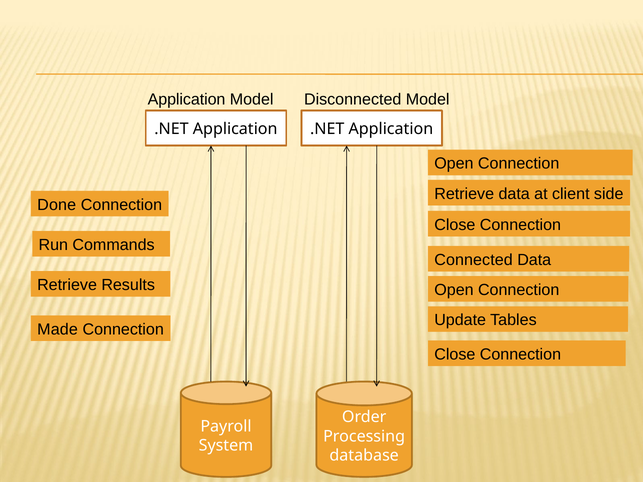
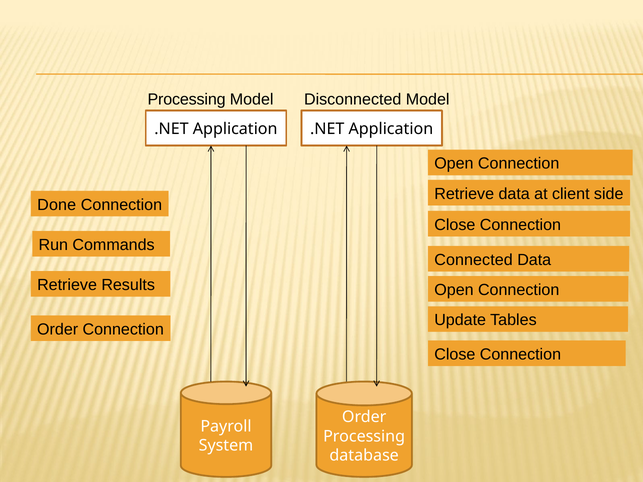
Application at (187, 99): Application -> Processing
Made at (58, 329): Made -> Order
